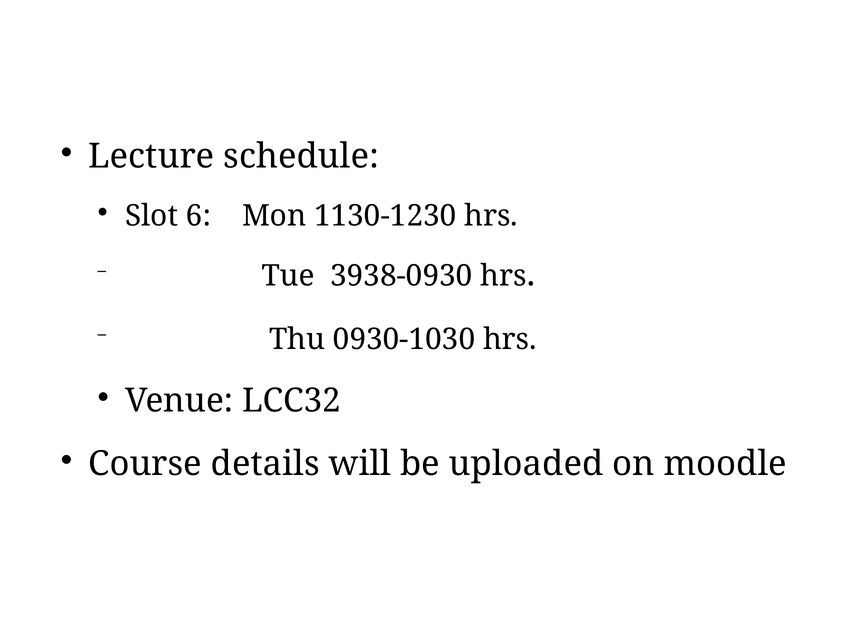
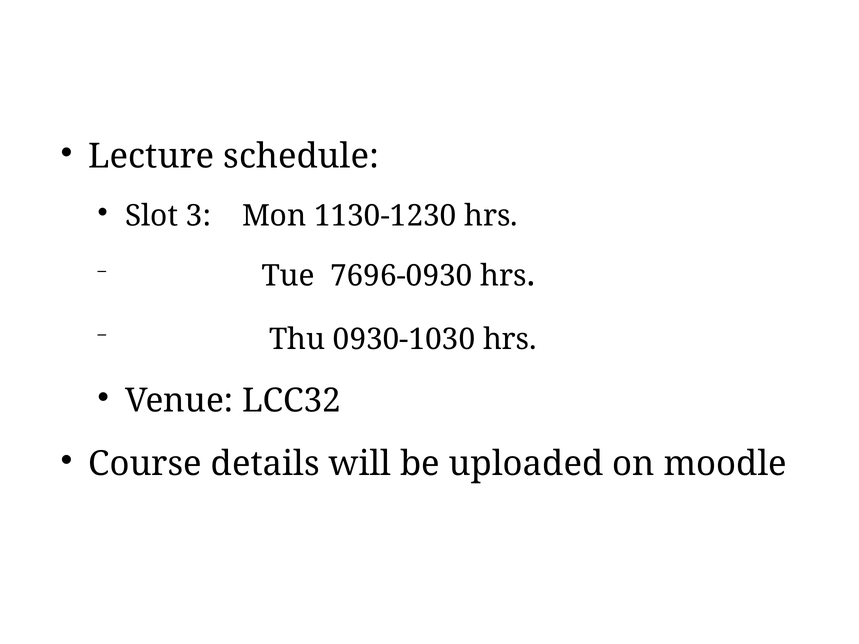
6: 6 -> 3
3938-0930: 3938-0930 -> 7696-0930
